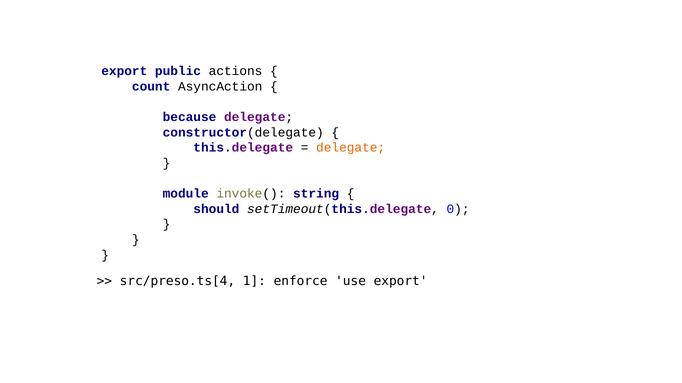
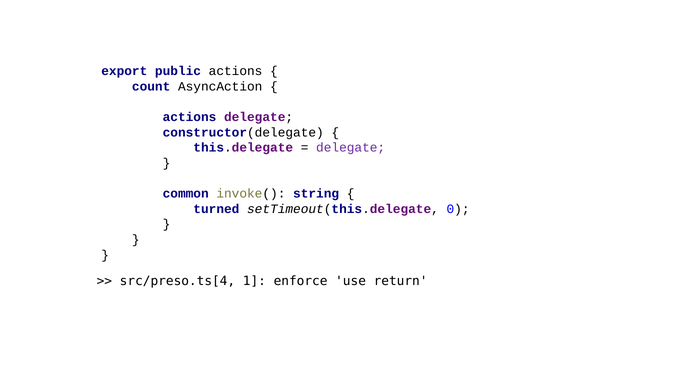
because at (190, 117): because -> actions
delegate at (351, 148) colour: orange -> purple
module: module -> common
should: should -> turned
use export: export -> return
